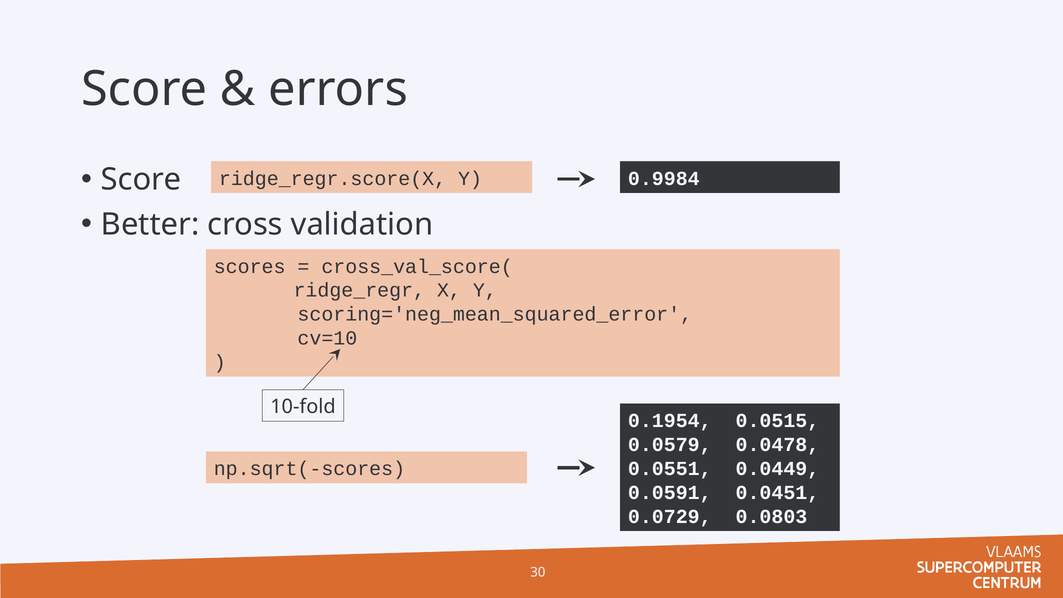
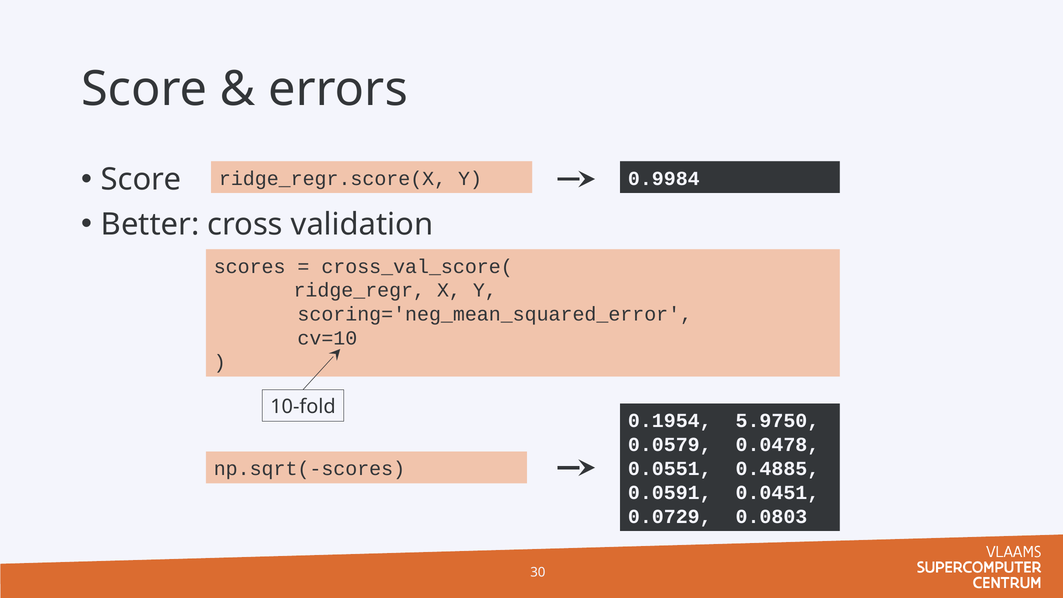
0.0515: 0.0515 -> 5.9750
0.0449: 0.0449 -> 0.4885
